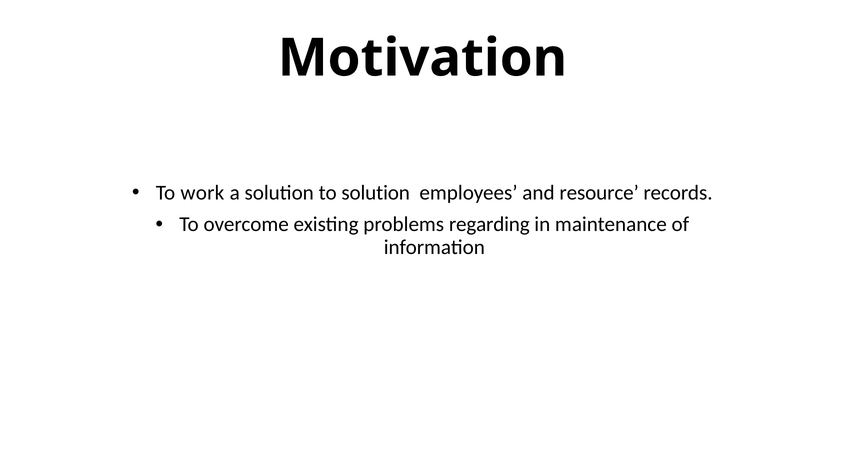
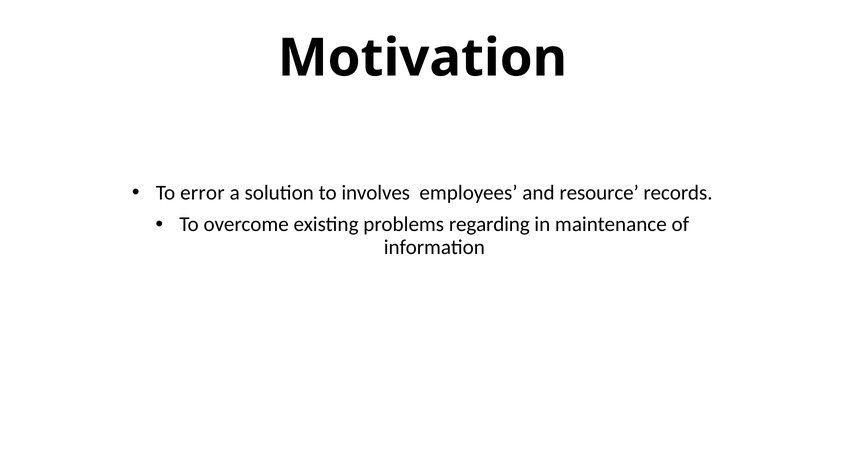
work: work -> error
to solution: solution -> involves
